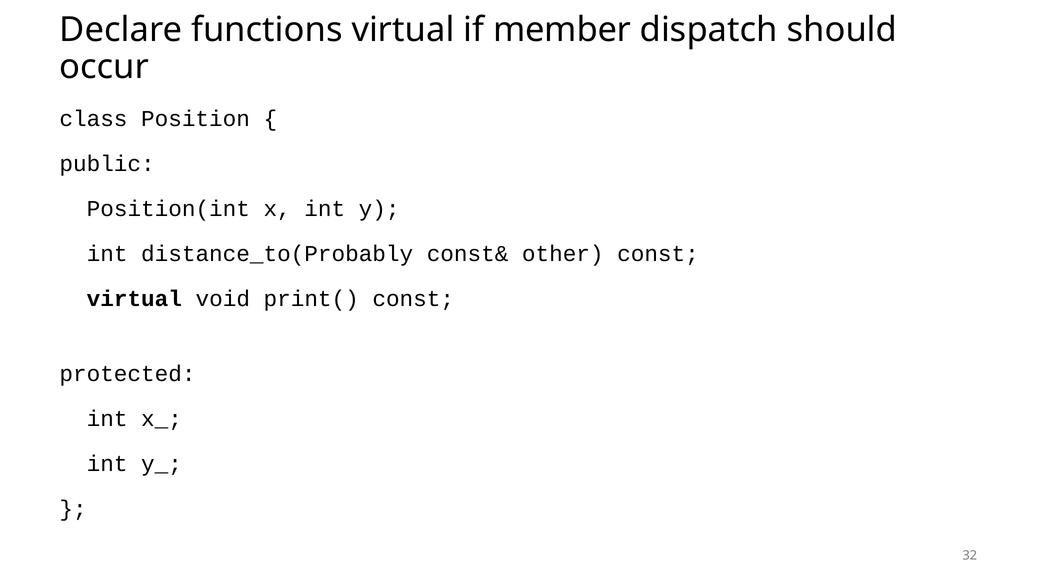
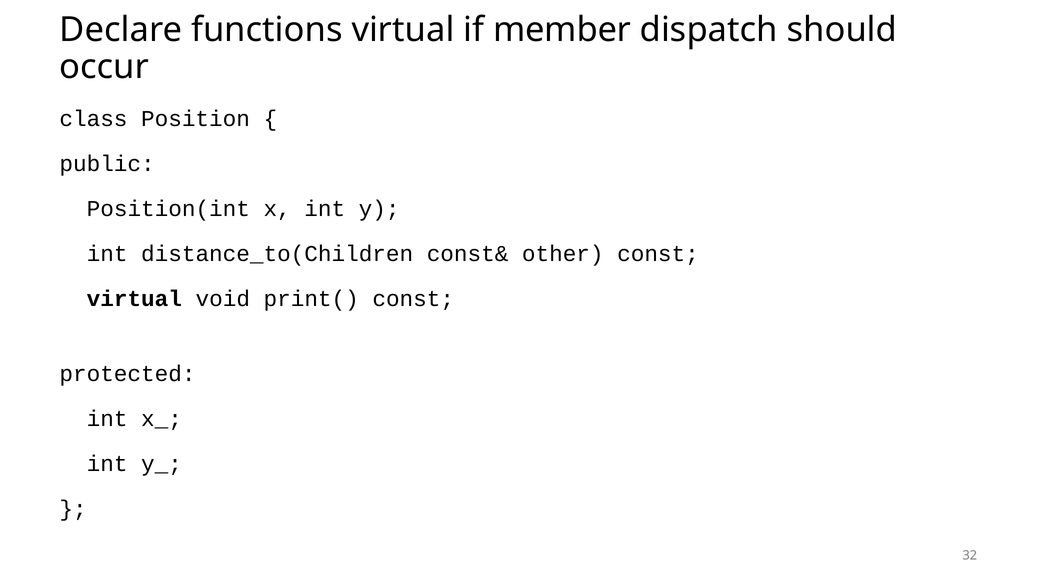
distance_to(Probably: distance_to(Probably -> distance_to(Children
